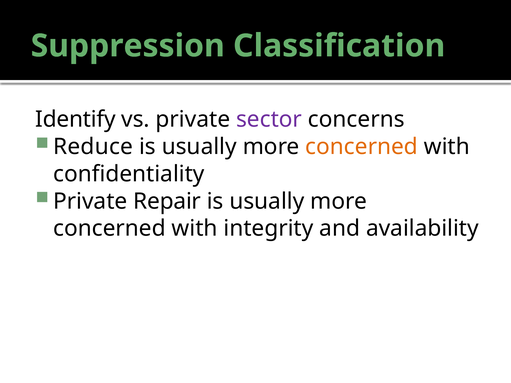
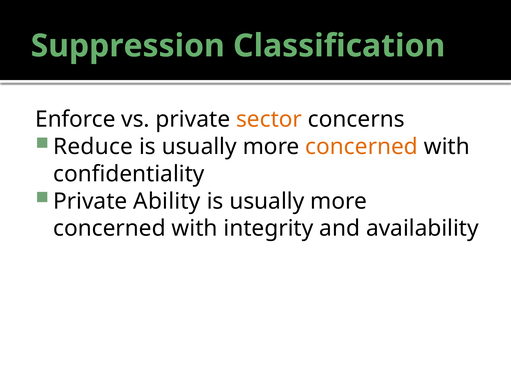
Identify: Identify -> Enforce
sector colour: purple -> orange
Repair: Repair -> Ability
